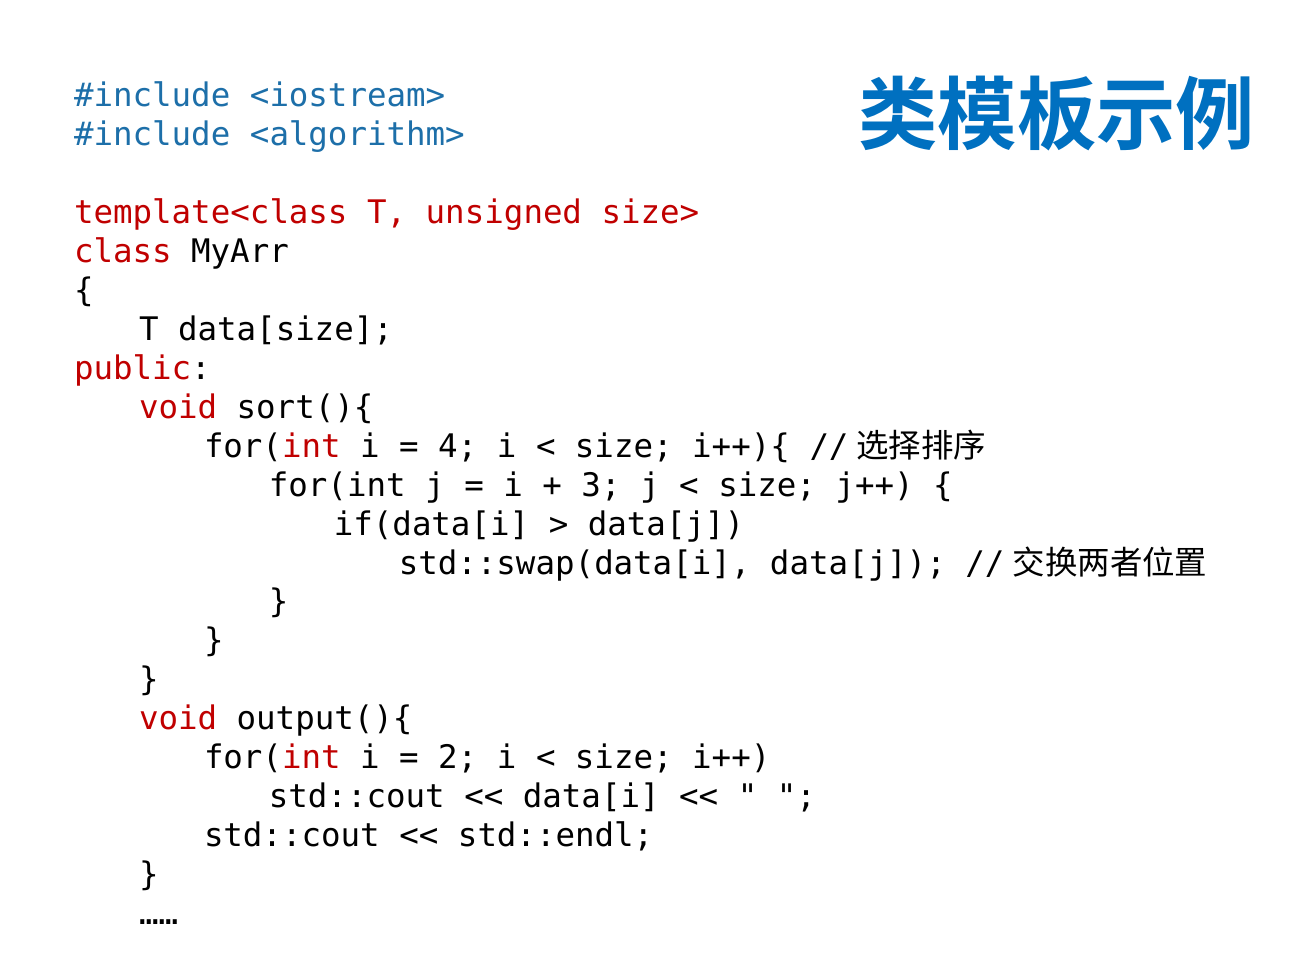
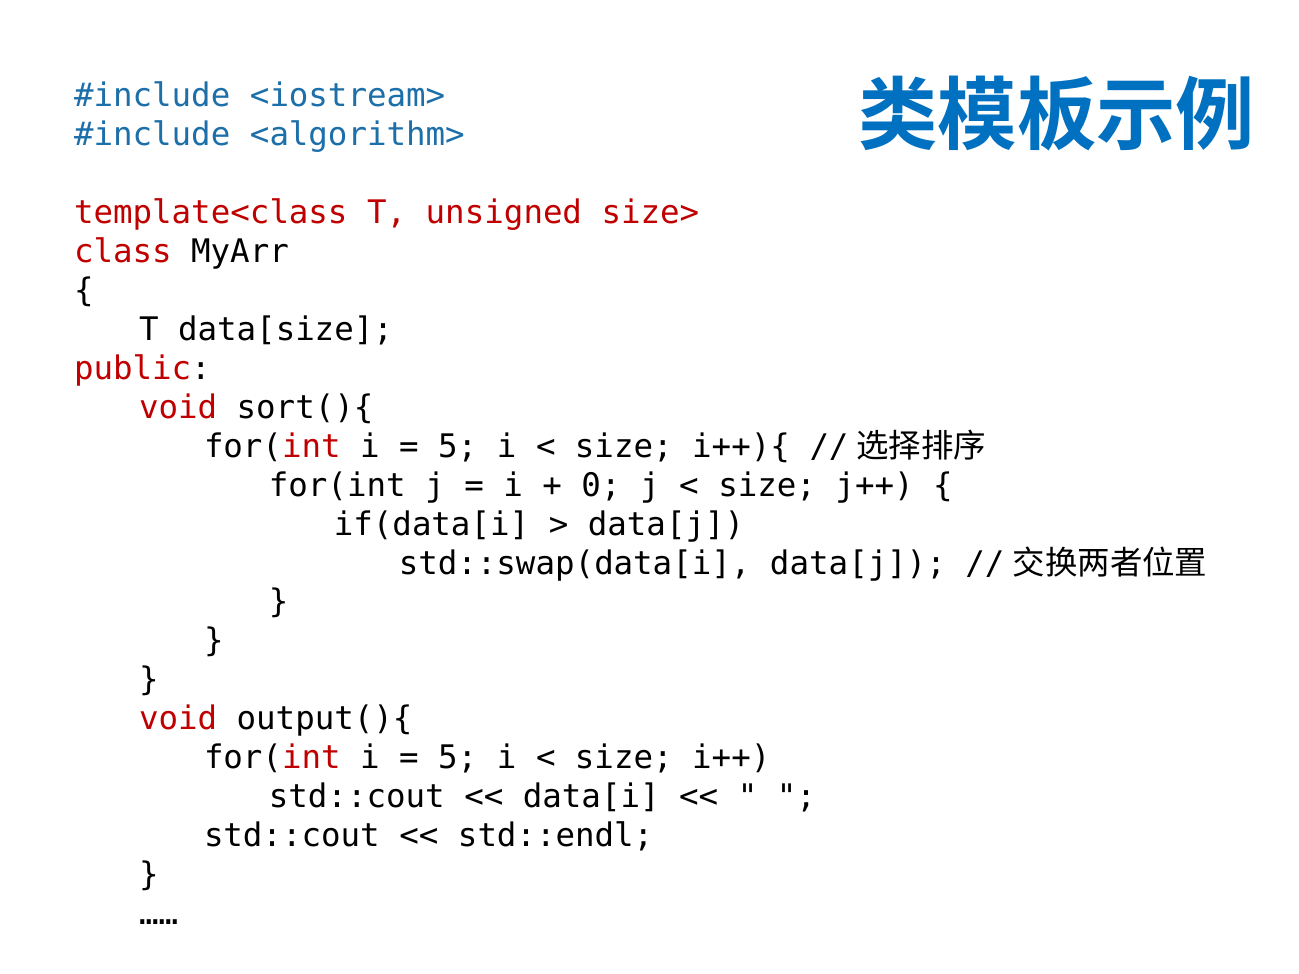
4 at (458, 447): 4 -> 5
3: 3 -> 0
2 at (458, 758): 2 -> 5
